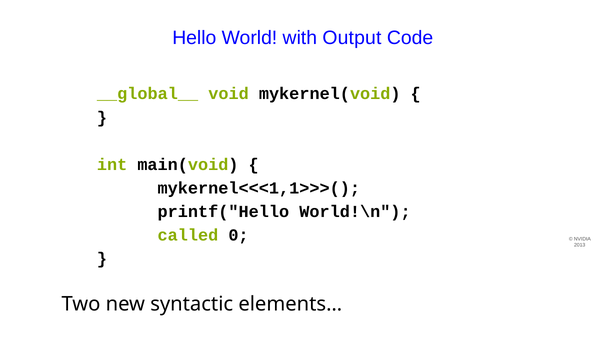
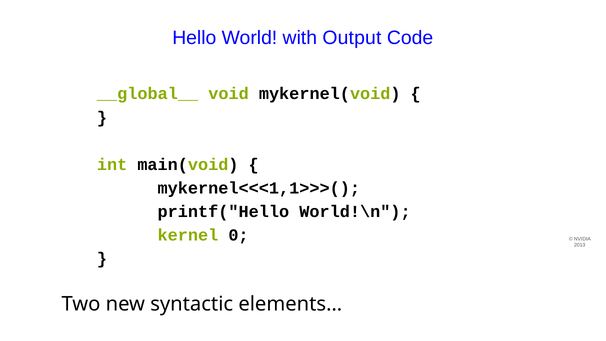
called: called -> kernel
